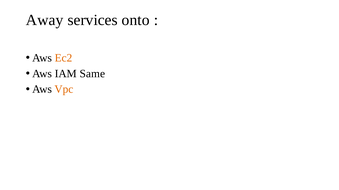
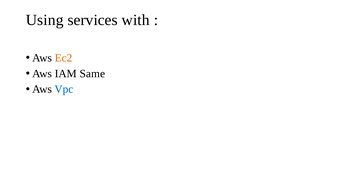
Away: Away -> Using
onto: onto -> with
Vpc colour: orange -> blue
